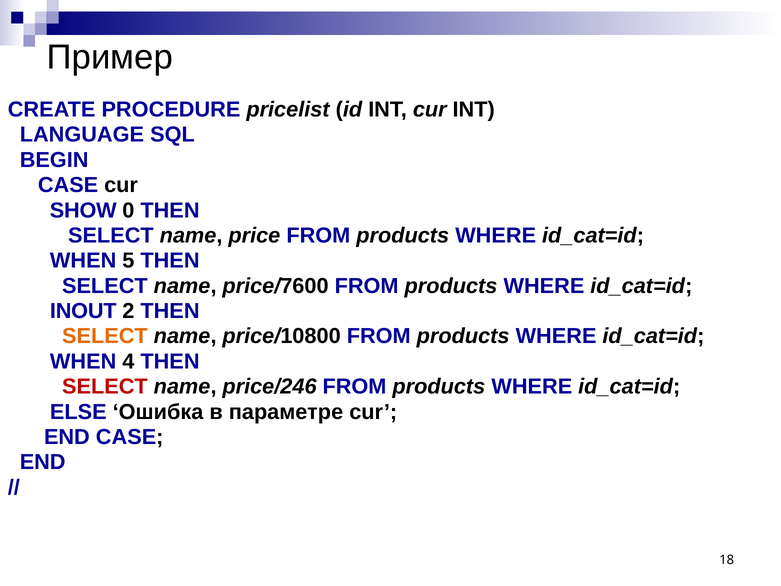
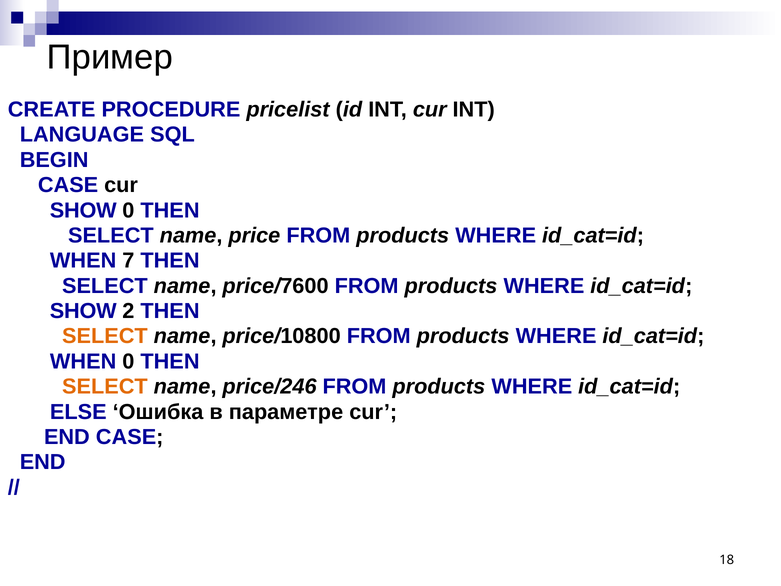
5: 5 -> 7
INOUT at (83, 311): INOUT -> SHOW
WHEN 4: 4 -> 0
SELECT at (105, 387) colour: red -> orange
